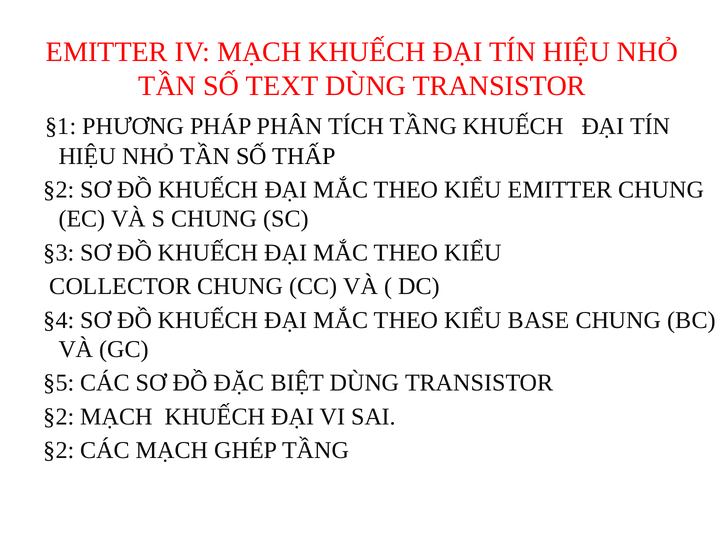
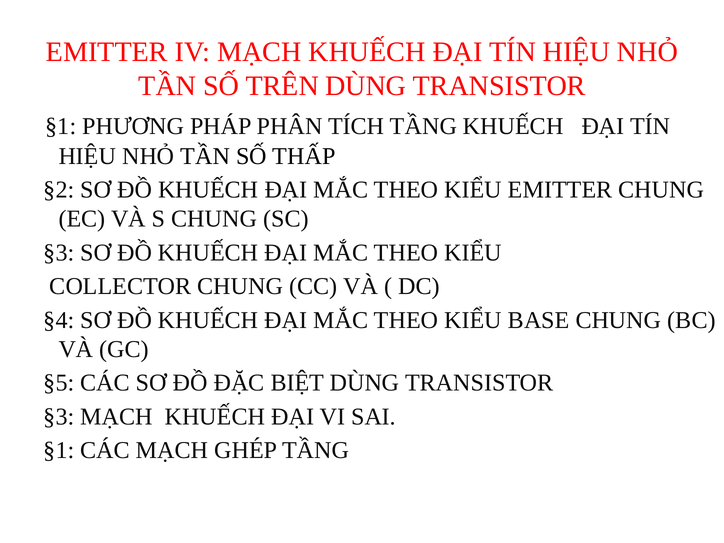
TEXT: TEXT -> TRÊN
§2 at (59, 417): §2 -> §3
§2 at (59, 450): §2 -> §1
